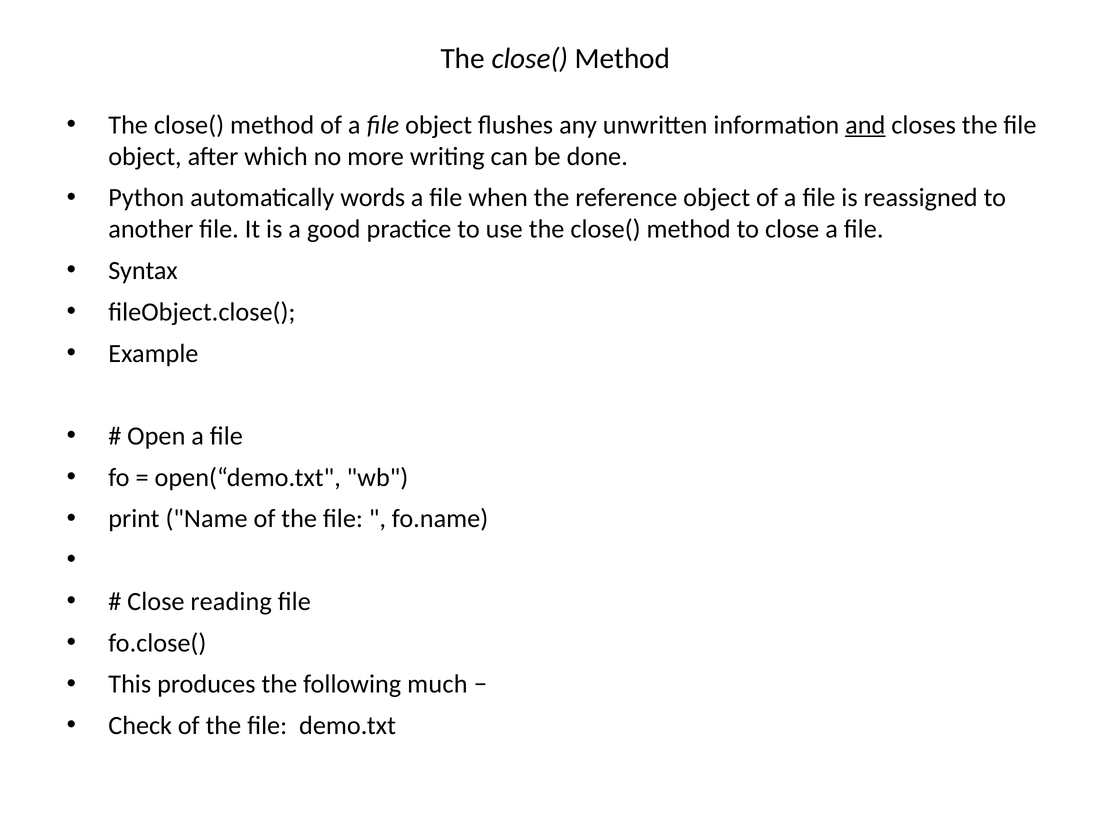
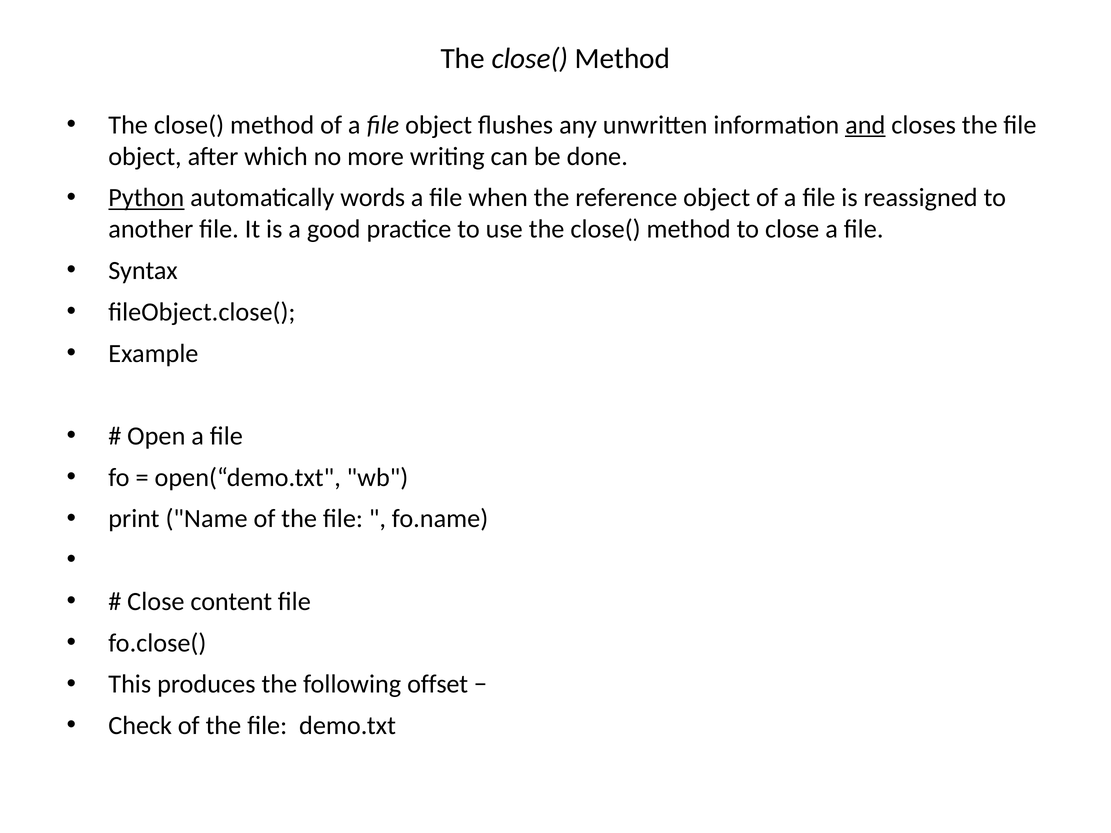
Python underline: none -> present
reading: reading -> content
much: much -> offset
